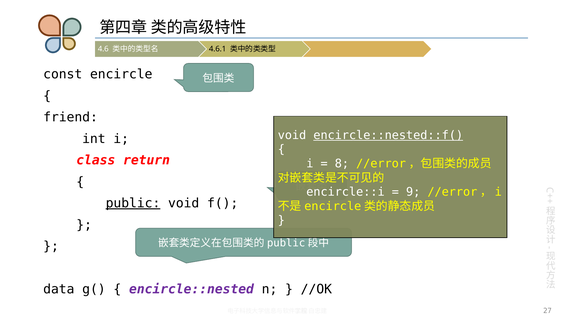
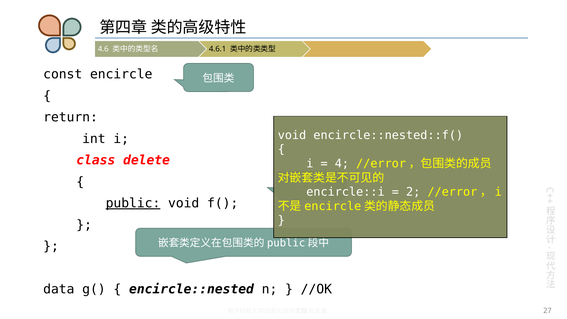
friend: friend -> return
encircle::nested::f( underline: present -> none
return: return -> delete
8: 8 -> 4
9: 9 -> 2
encircle::nested colour: purple -> black
